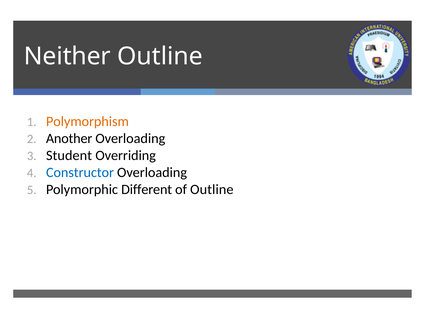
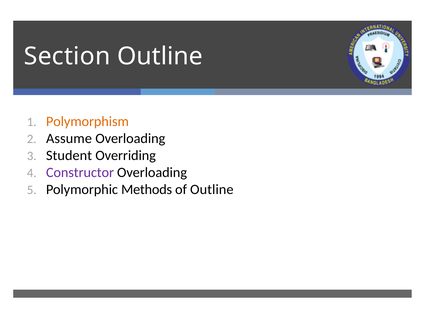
Neither: Neither -> Section
Another: Another -> Assume
Constructor colour: blue -> purple
Different: Different -> Methods
